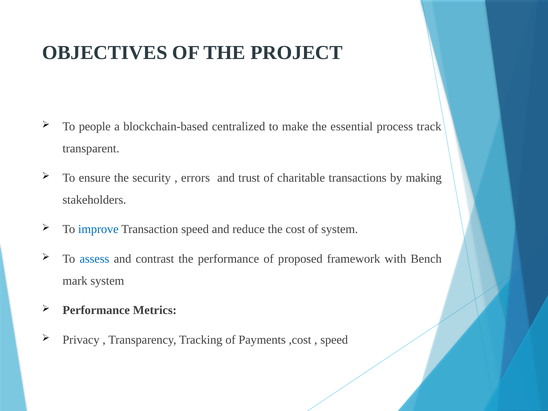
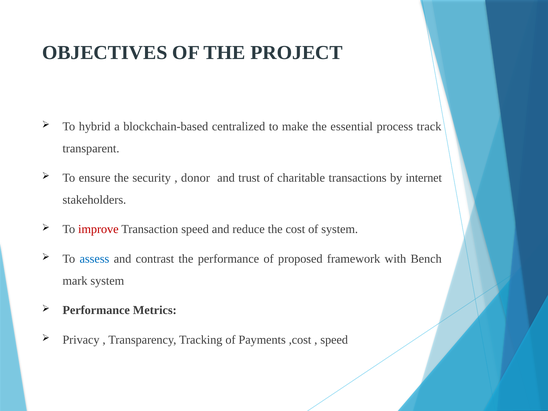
people: people -> hybrid
errors: errors -> donor
making: making -> internet
improve colour: blue -> red
